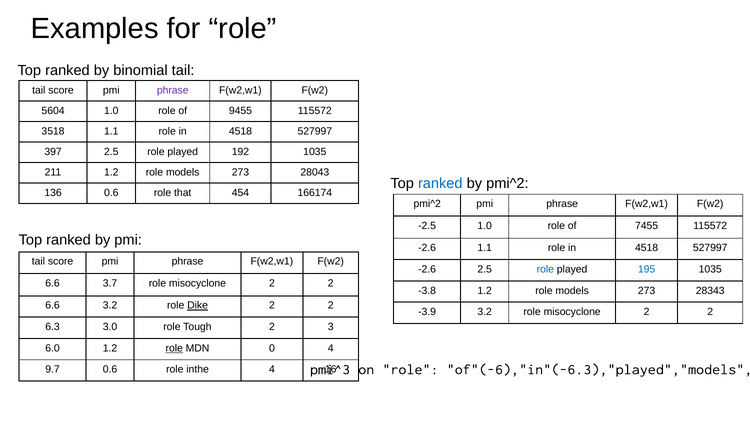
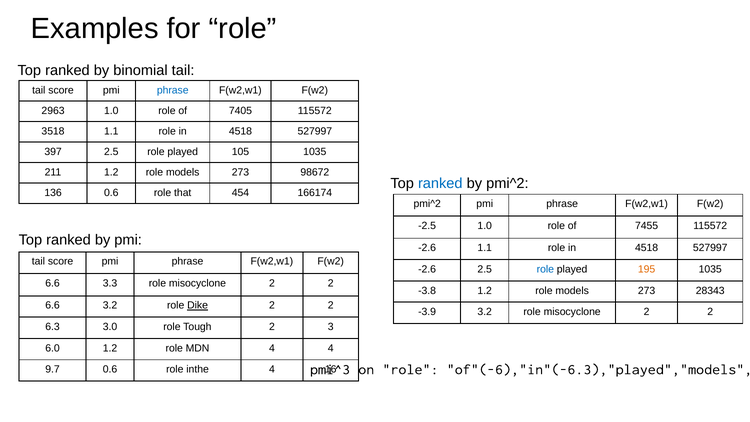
phrase at (173, 90) colour: purple -> blue
5604: 5604 -> 2963
9455: 9455 -> 7405
192: 192 -> 105
28043: 28043 -> 98672
195 colour: blue -> orange
3.7: 3.7 -> 3.3
role at (174, 348) underline: present -> none
MDN 0: 0 -> 4
